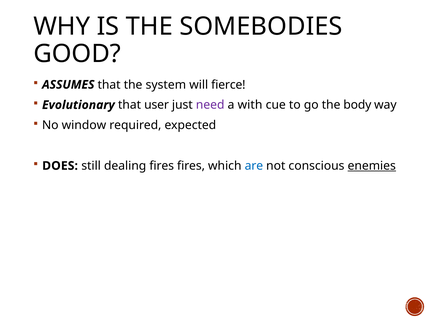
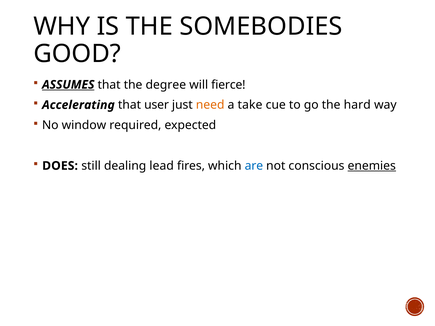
ASSUMES underline: none -> present
system: system -> degree
Evolutionary: Evolutionary -> Accelerating
need colour: purple -> orange
with: with -> take
body: body -> hard
dealing fires: fires -> lead
